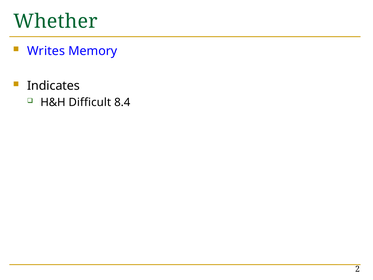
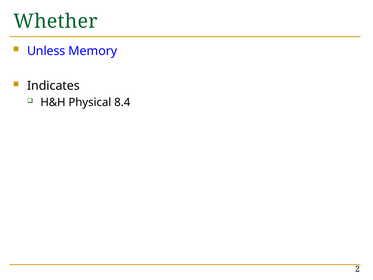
Writes: Writes -> Unless
Difficult: Difficult -> Physical
